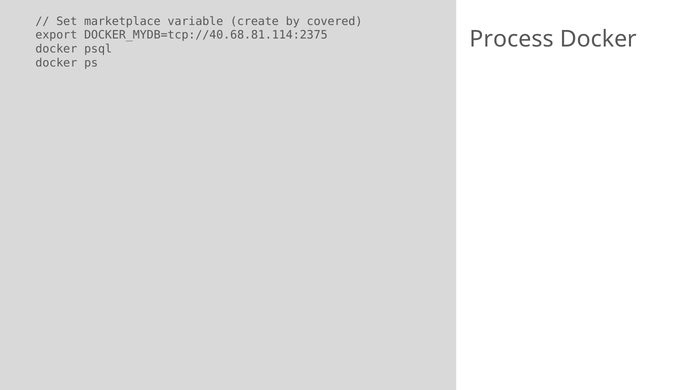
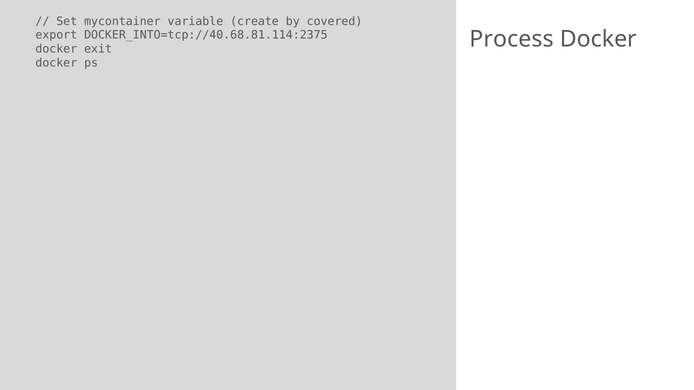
marketplace: marketplace -> mycontainer
DOCKER_MYDB=tcp://40.68.81.114:2375: DOCKER_MYDB=tcp://40.68.81.114:2375 -> DOCKER_INTO=tcp://40.68.81.114:2375
psql: psql -> exit
